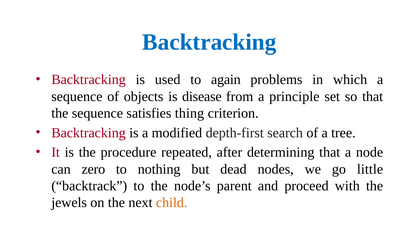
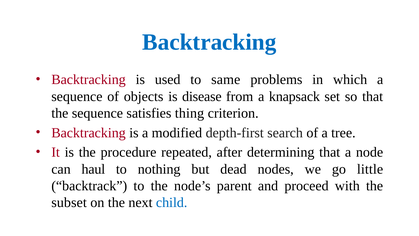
again: again -> same
principle: principle -> knapsack
zero: zero -> haul
jewels: jewels -> subset
child colour: orange -> blue
